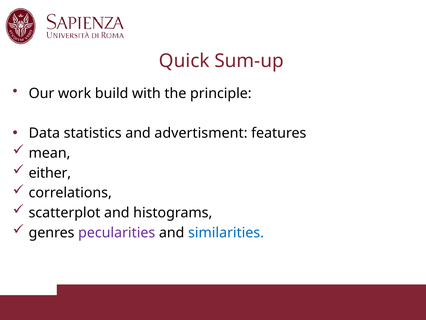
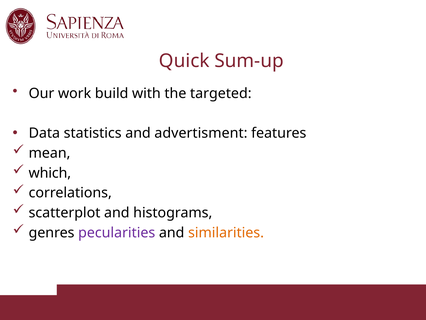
principle: principle -> targeted
either: either -> which
similarities colour: blue -> orange
